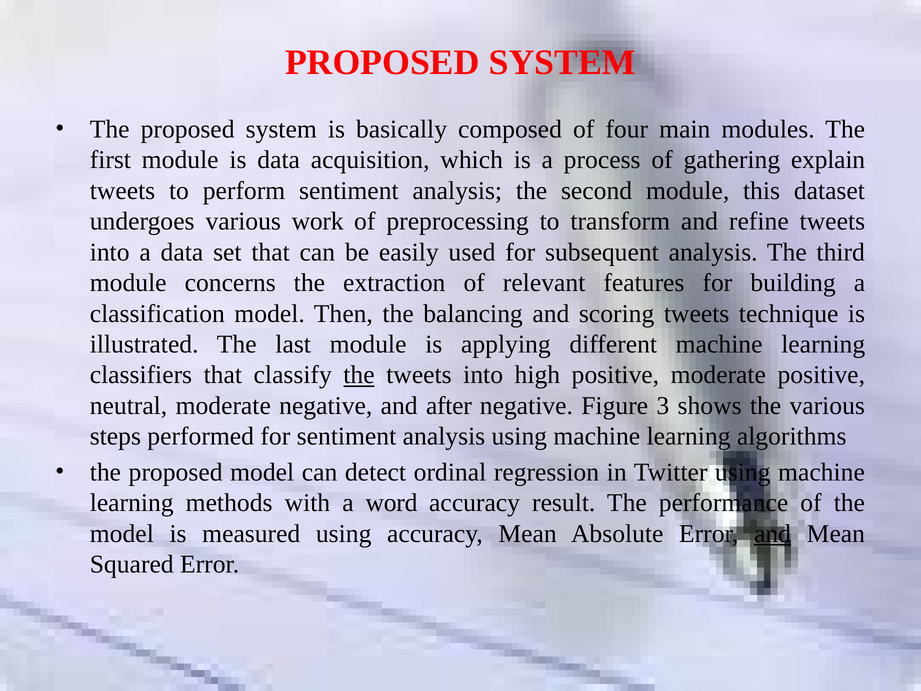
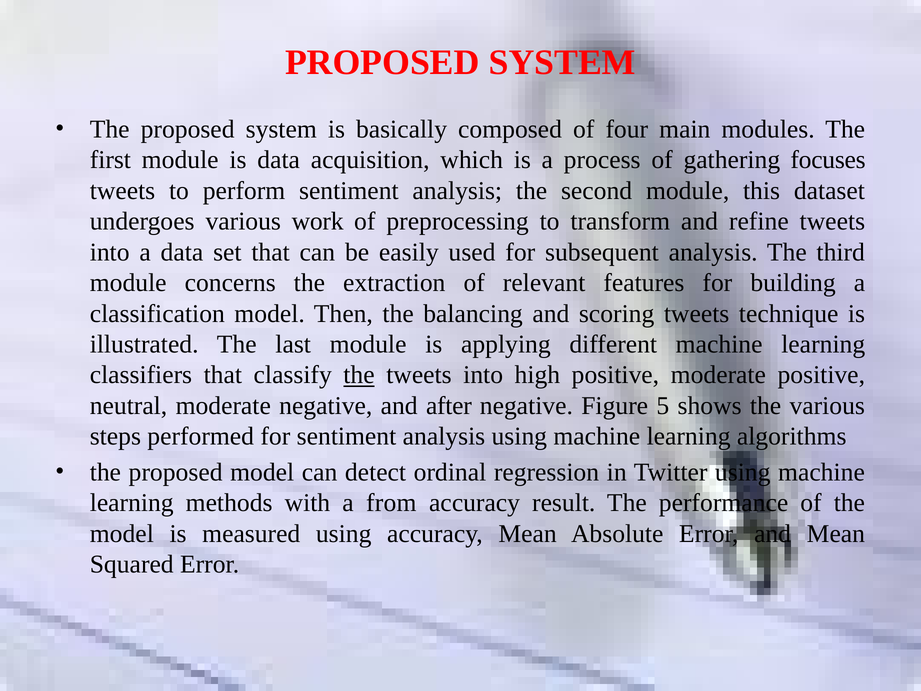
explain: explain -> focuses
3: 3 -> 5
word: word -> from
and at (773, 534) underline: present -> none
